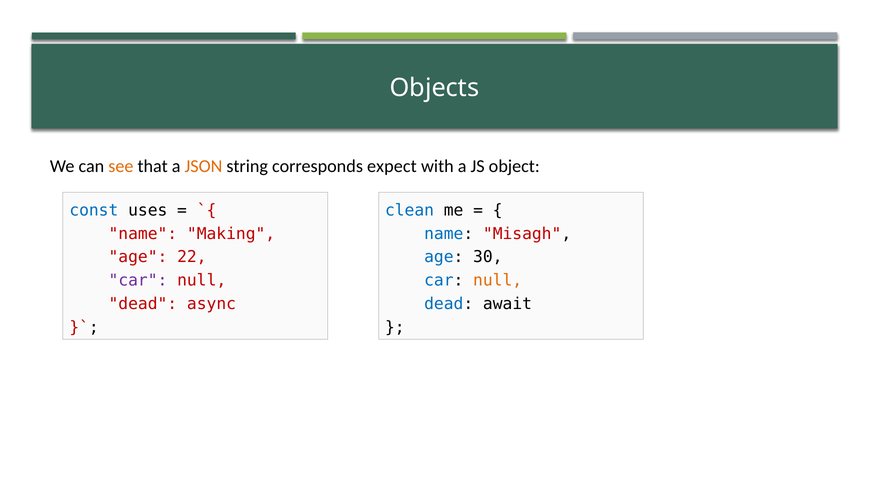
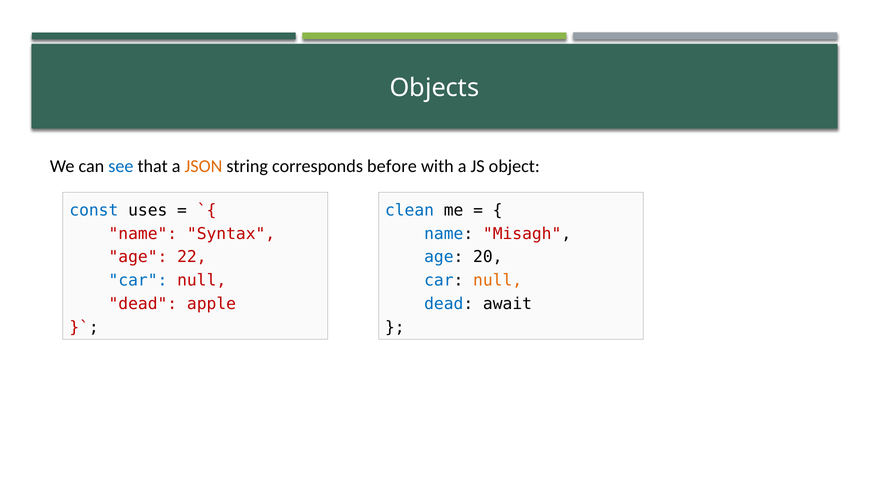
see colour: orange -> blue
expect: expect -> before
Making: Making -> Syntax
30: 30 -> 20
car at (138, 280) colour: purple -> blue
async: async -> apple
